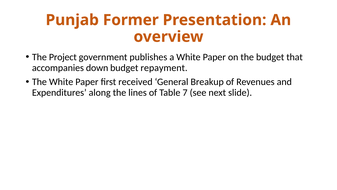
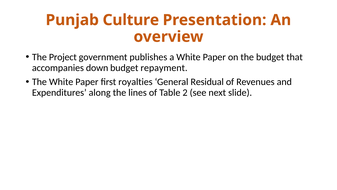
Former: Former -> Culture
received: received -> royalties
Breakup: Breakup -> Residual
7: 7 -> 2
